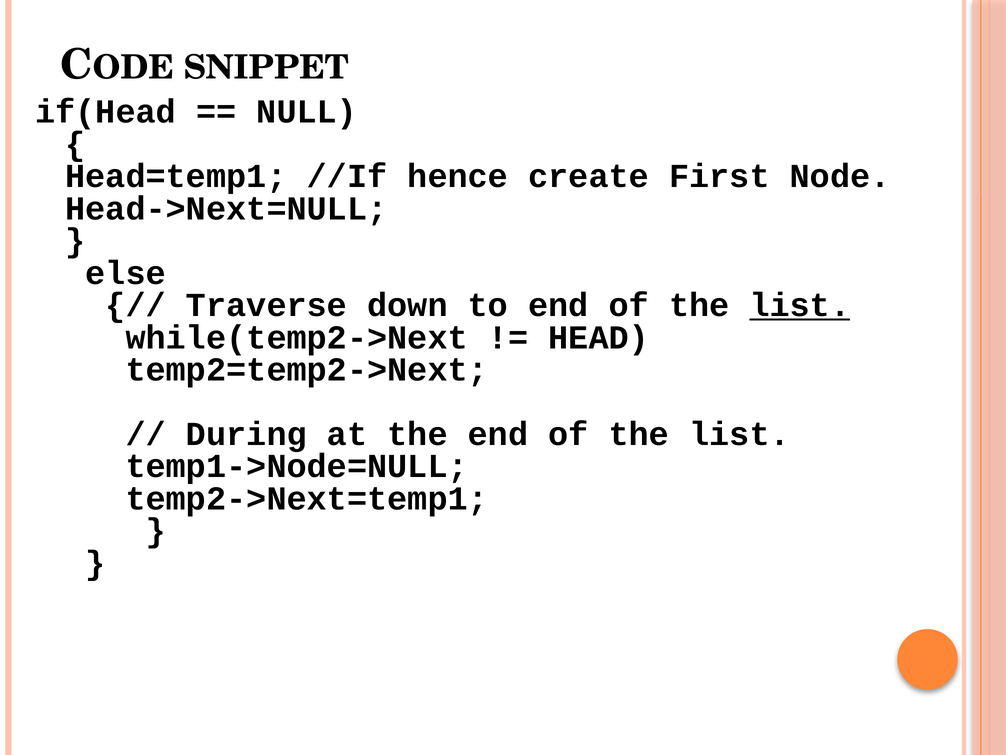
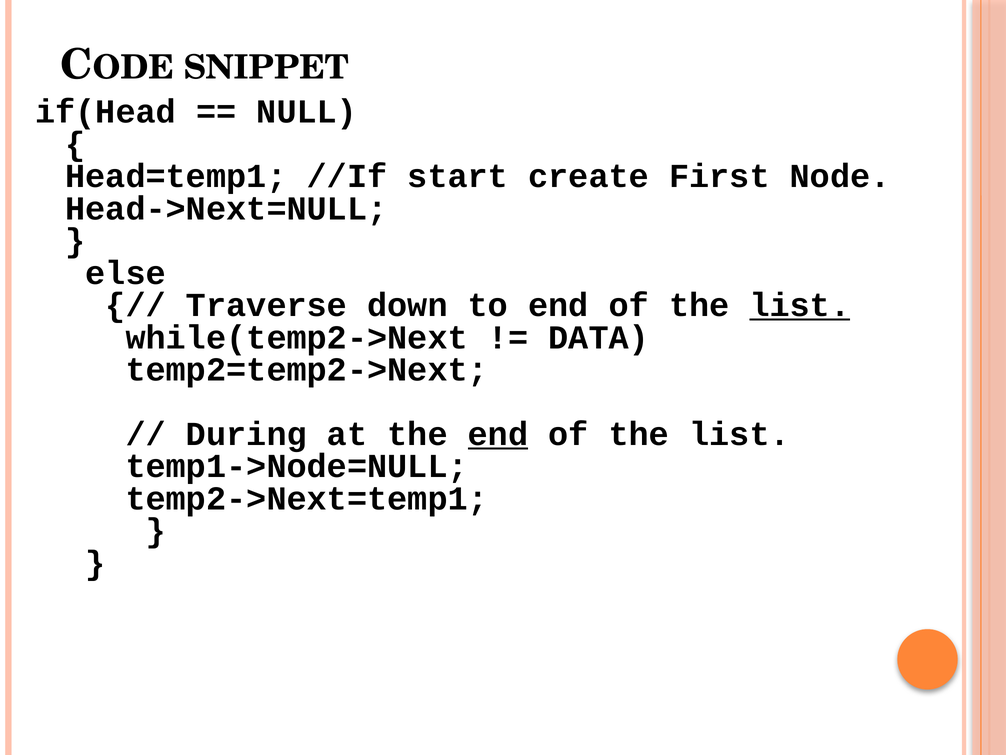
hence: hence -> start
HEAD: HEAD -> DATA
end at (498, 434) underline: none -> present
